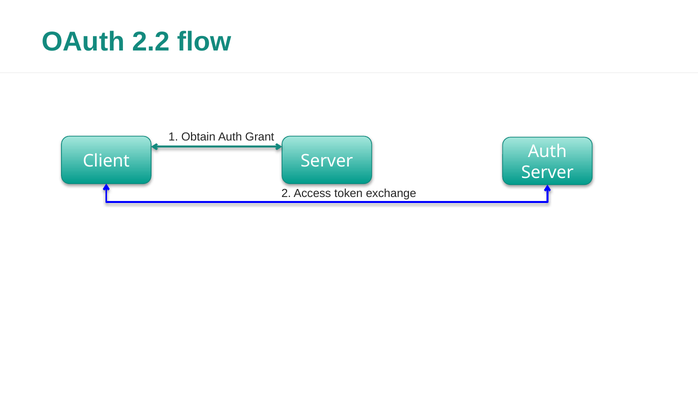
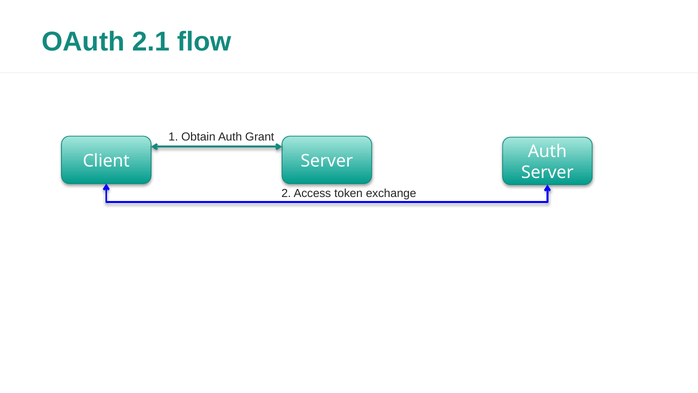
2.2: 2.2 -> 2.1
